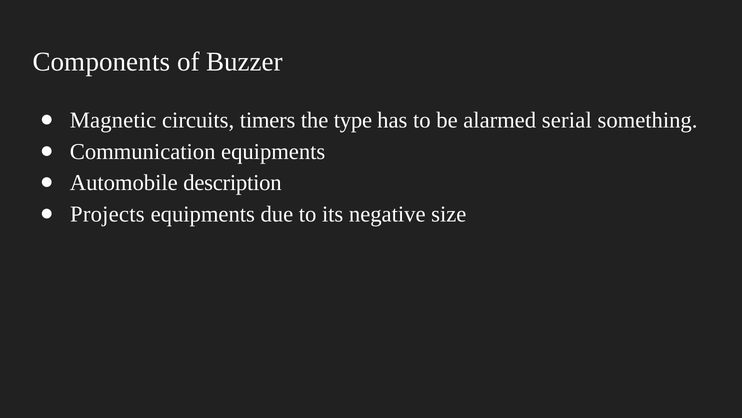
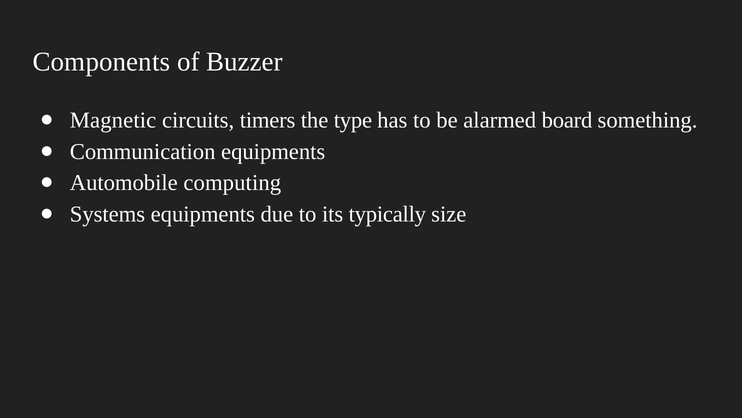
serial: serial -> board
description: description -> computing
Projects: Projects -> Systems
negative: negative -> typically
